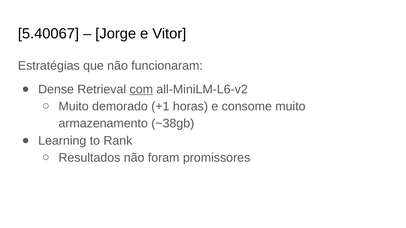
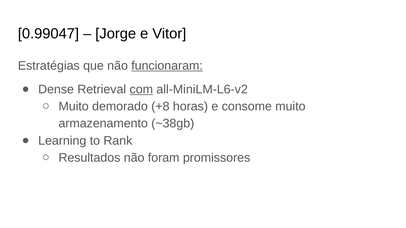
5.40067: 5.40067 -> 0.99047
funcionaram underline: none -> present
+1: +1 -> +8
